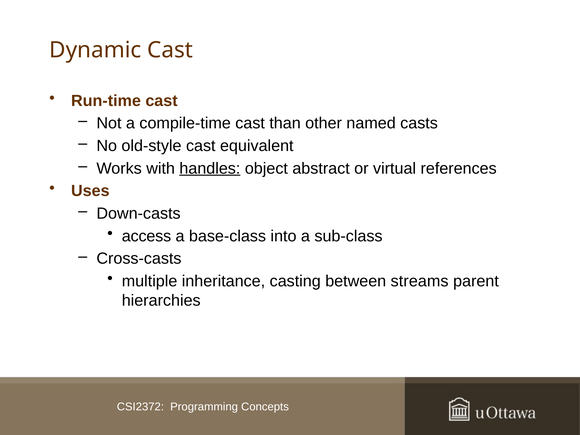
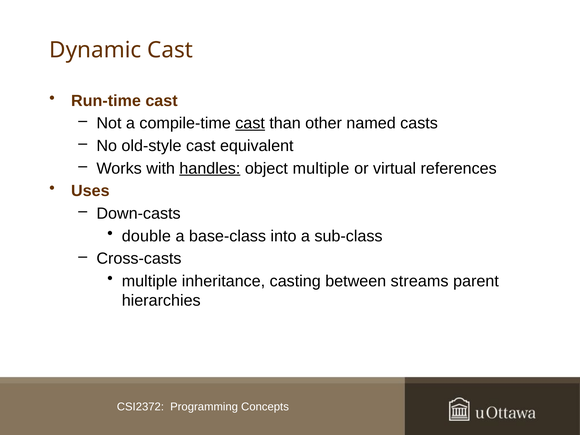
cast at (250, 123) underline: none -> present
object abstract: abstract -> multiple
access: access -> double
